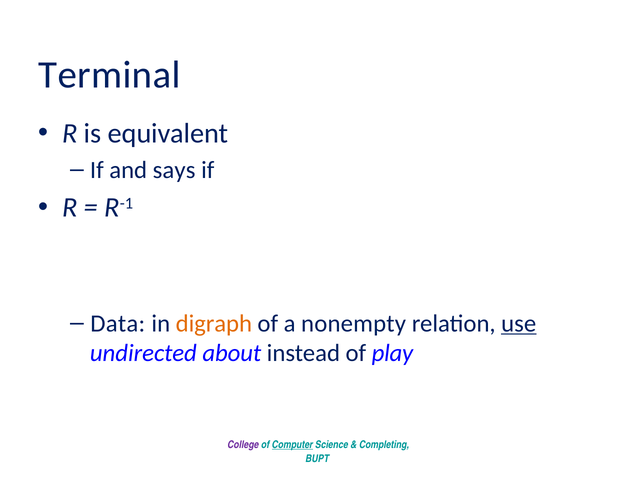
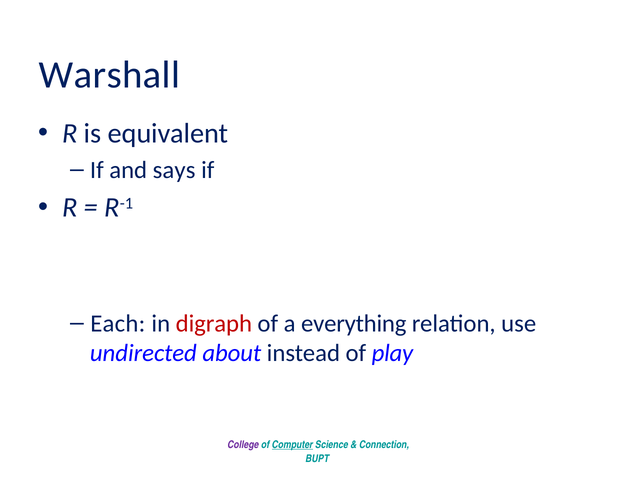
Terminal: Terminal -> Warshall
Data: Data -> Each
digraph colour: orange -> red
nonempty: nonempty -> everything
use underline: present -> none
Completing: Completing -> Connection
